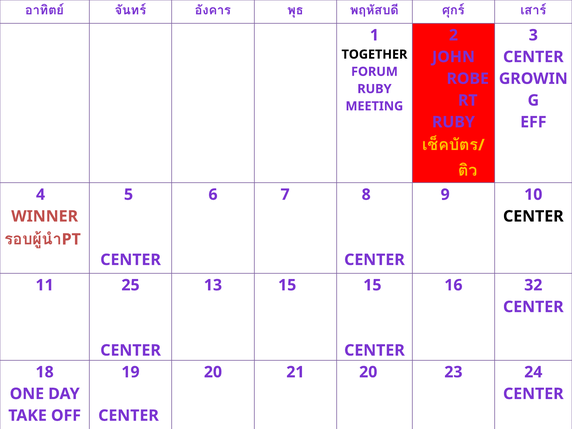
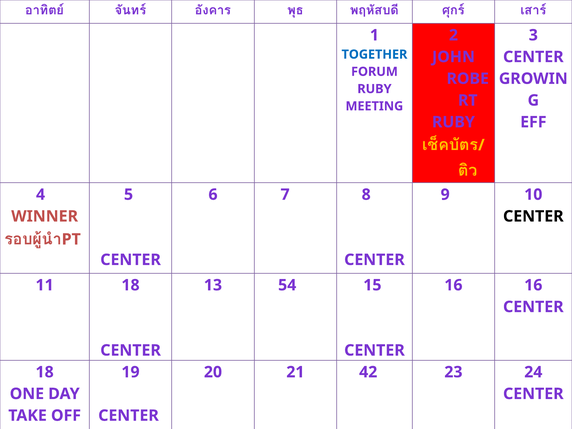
TOGETHER colour: black -> blue
11 25: 25 -> 18
13 15: 15 -> 54
16 32: 32 -> 16
21 20: 20 -> 42
